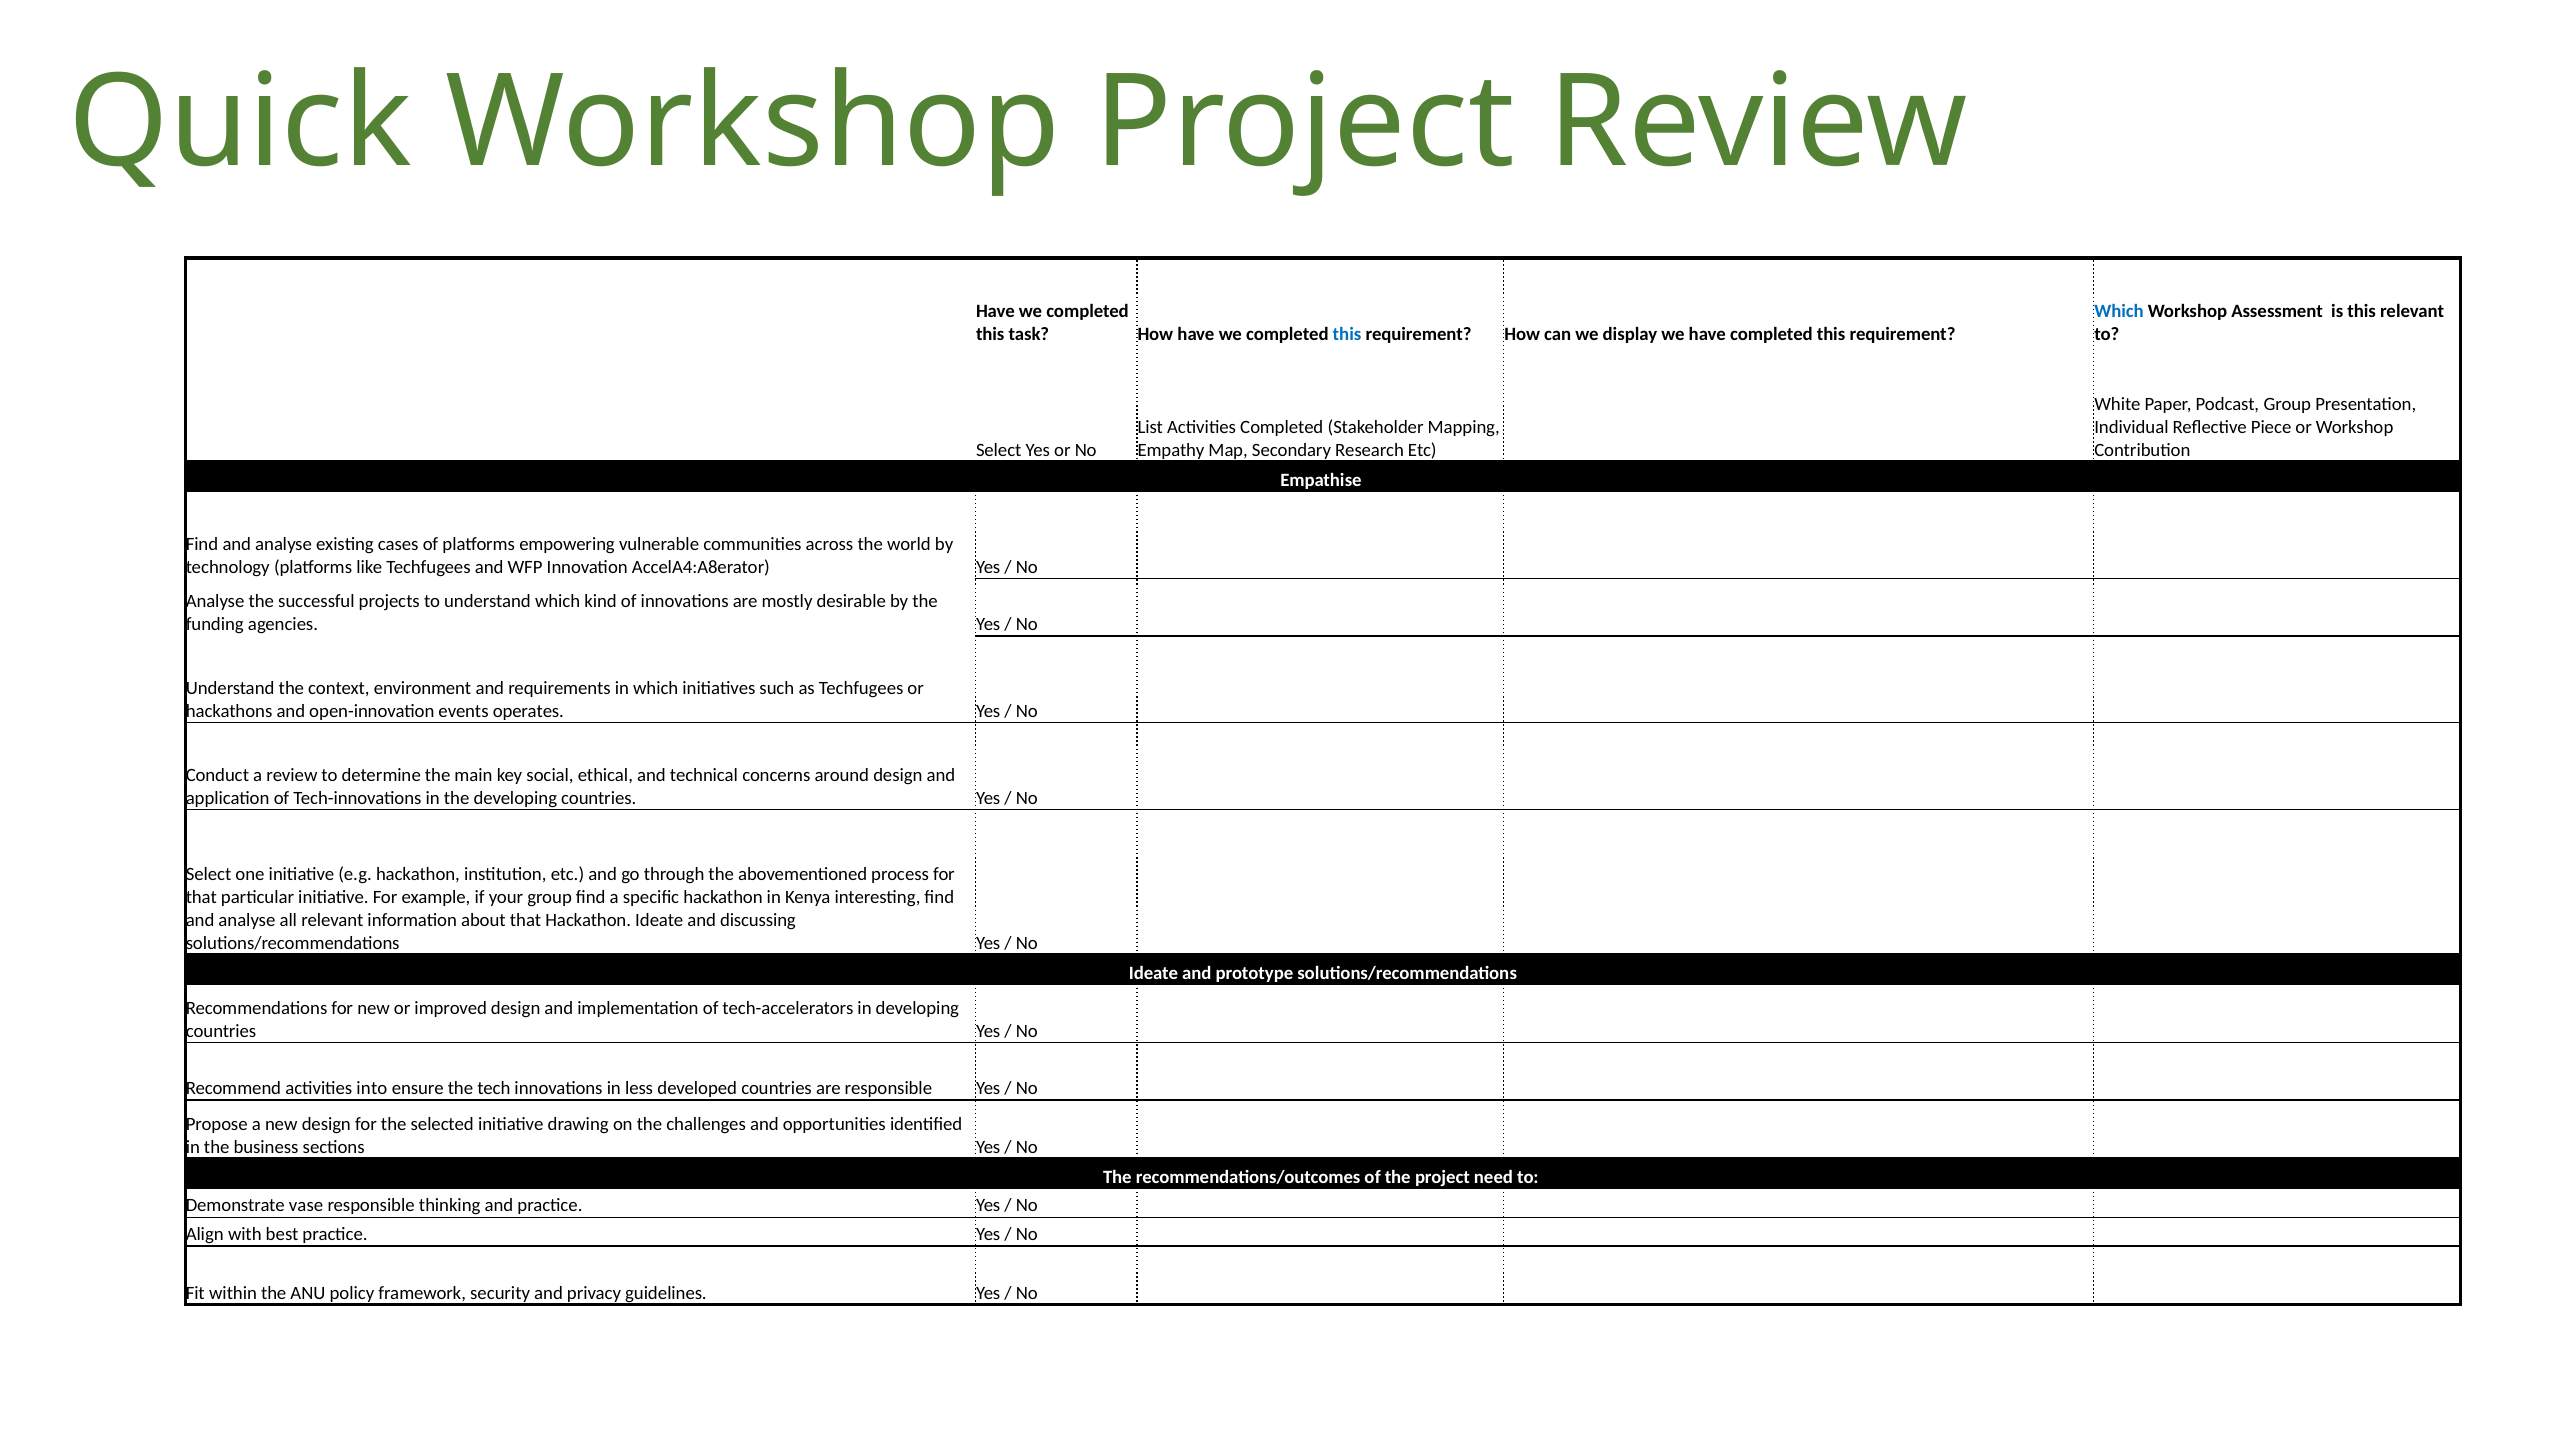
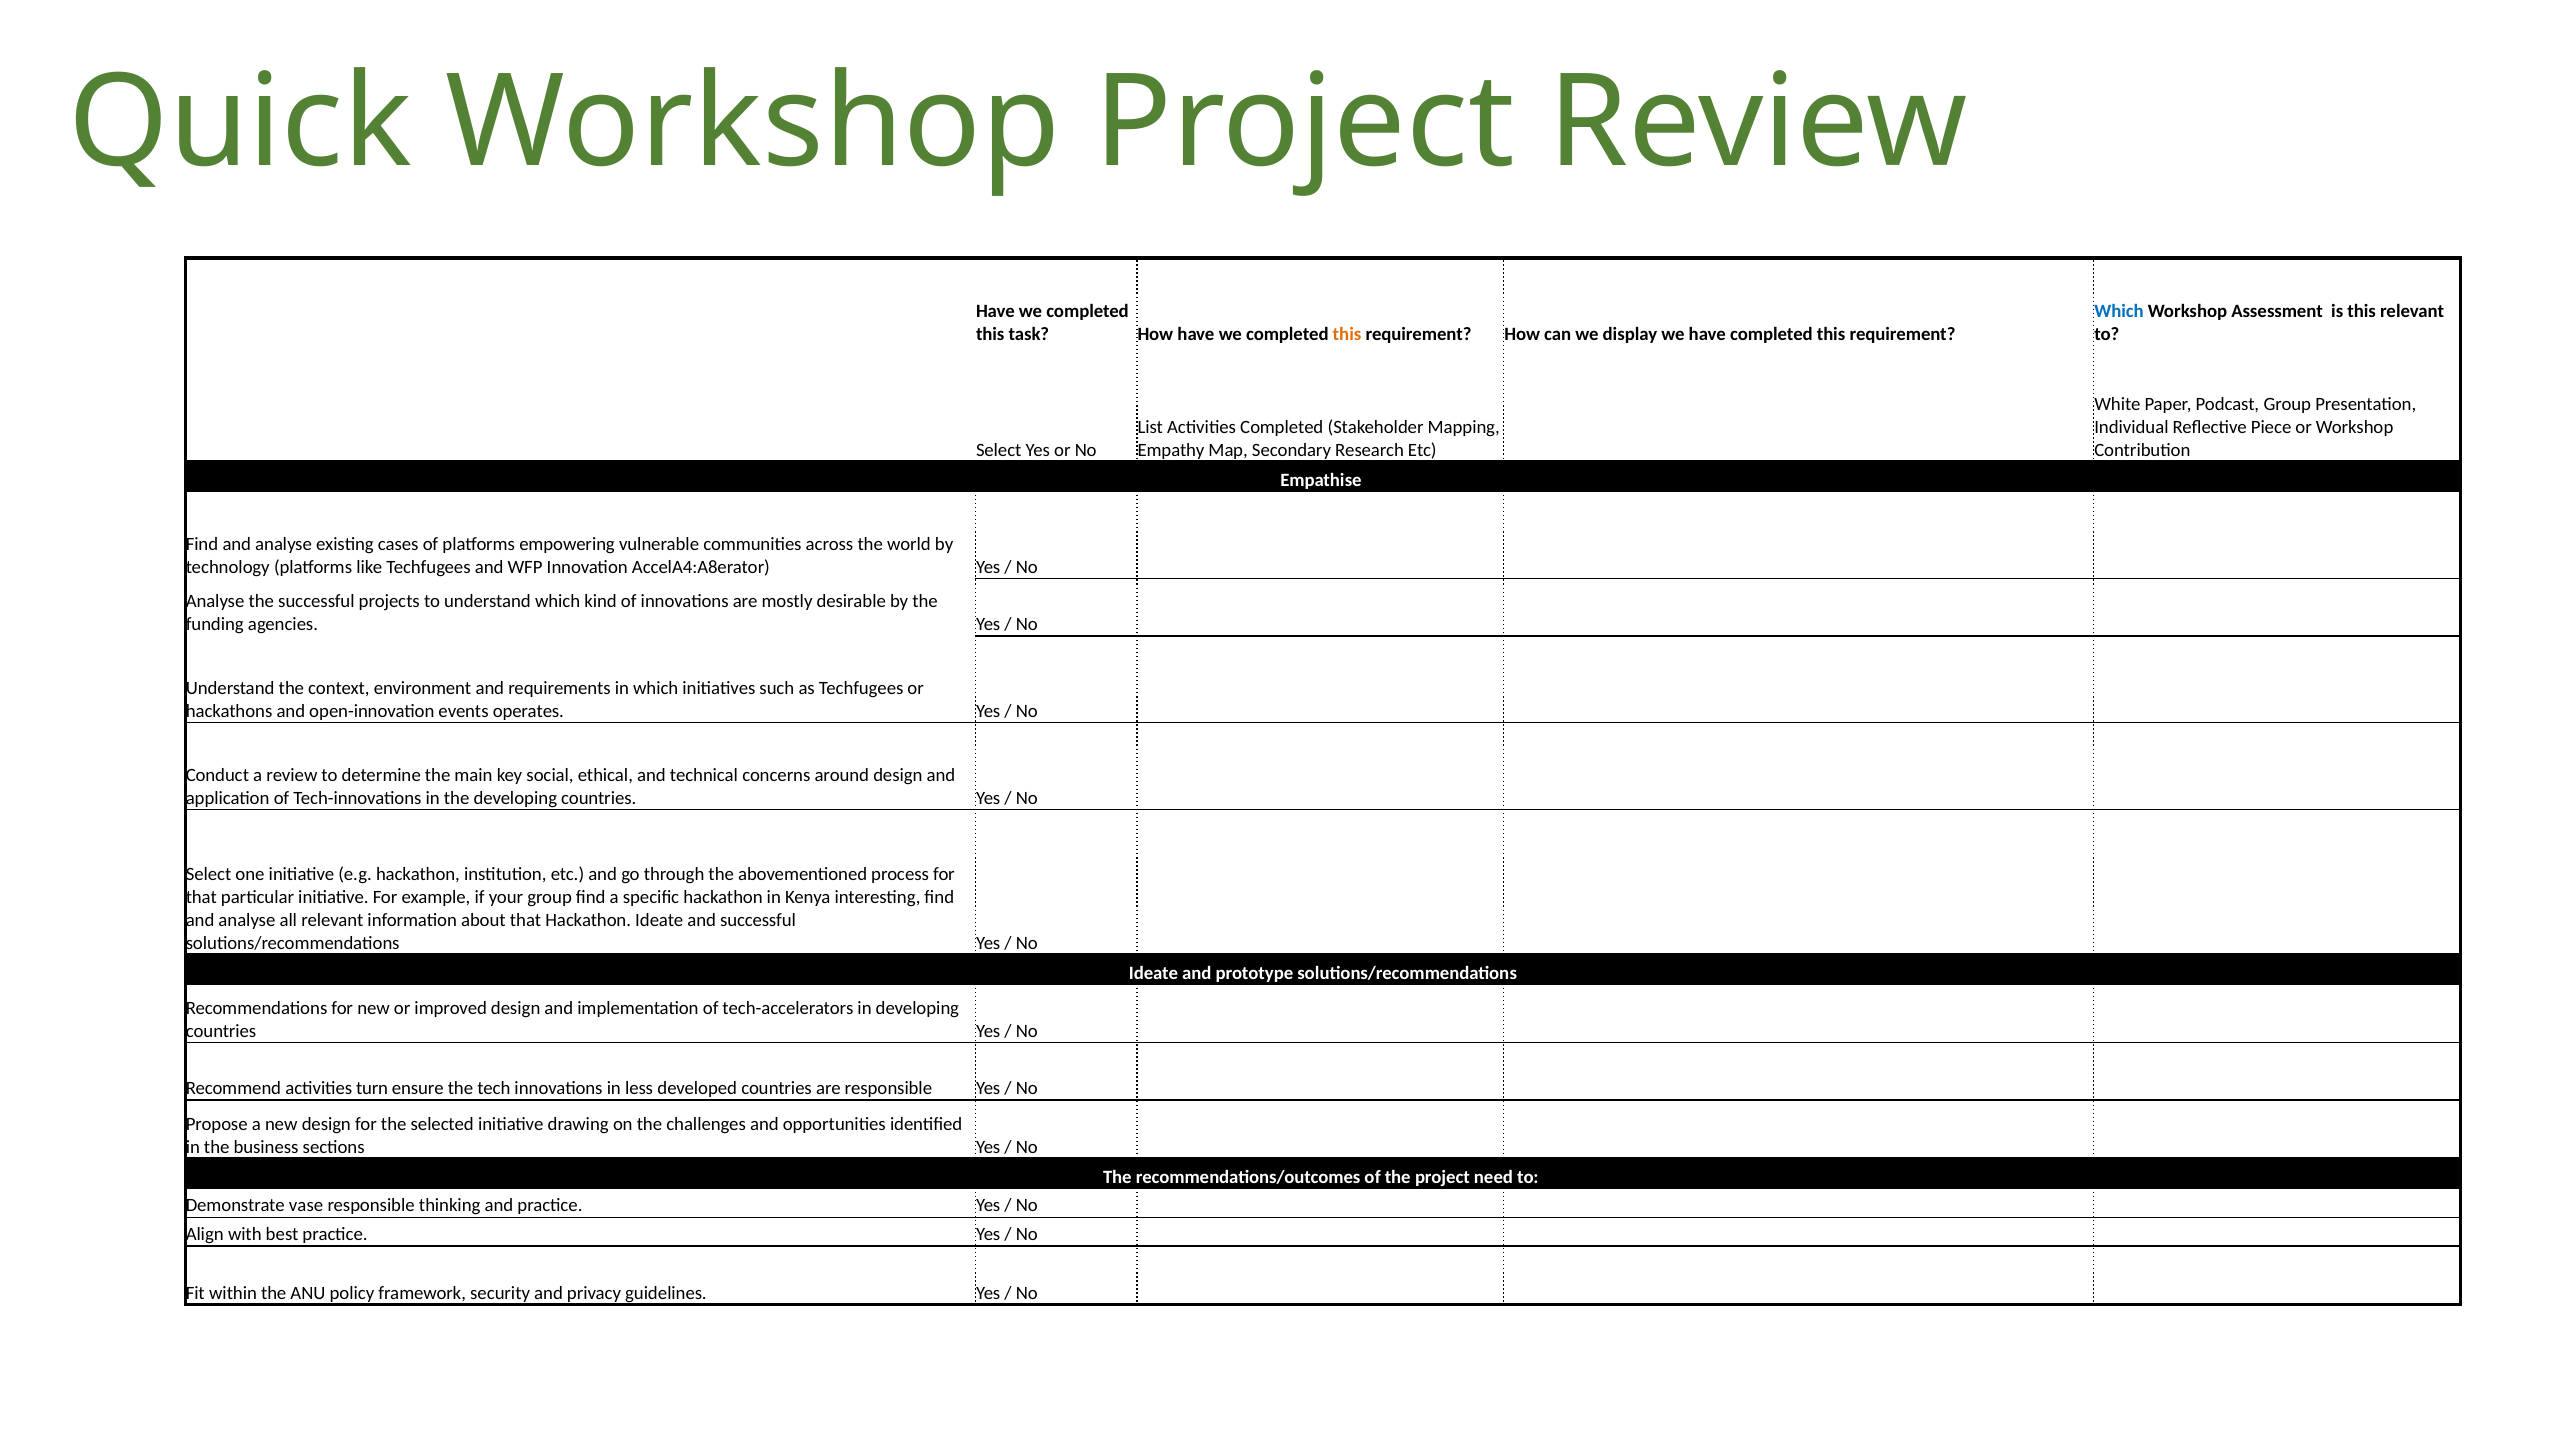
this at (1347, 334) colour: blue -> orange
and discussing: discussing -> successful
into: into -> turn
